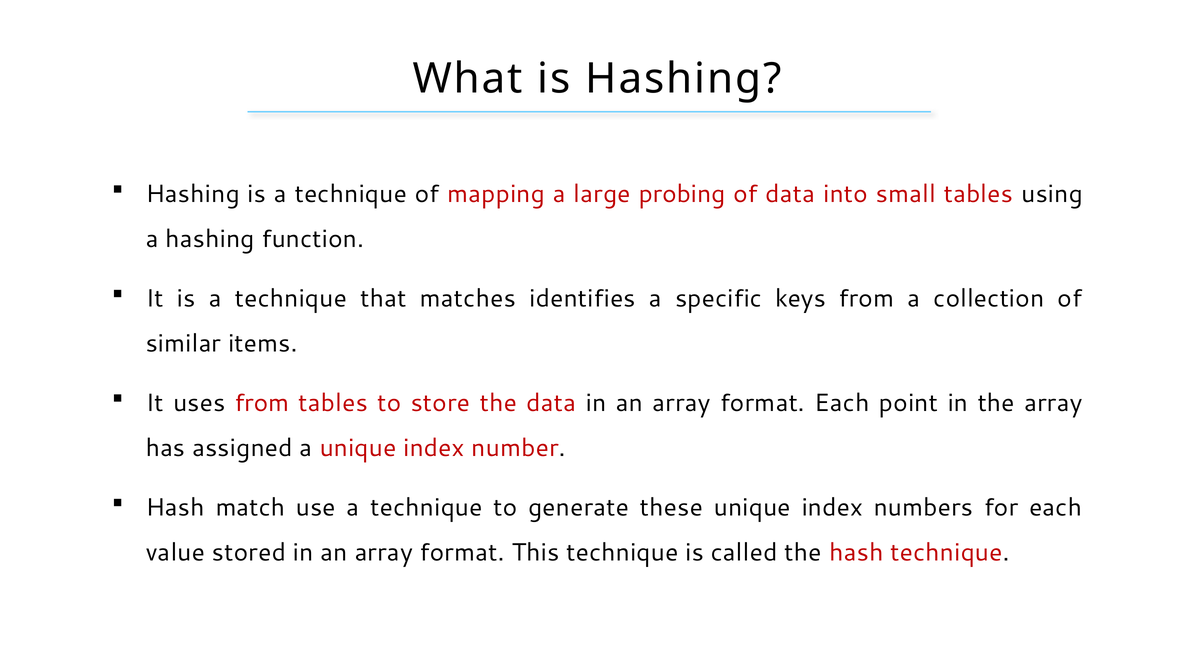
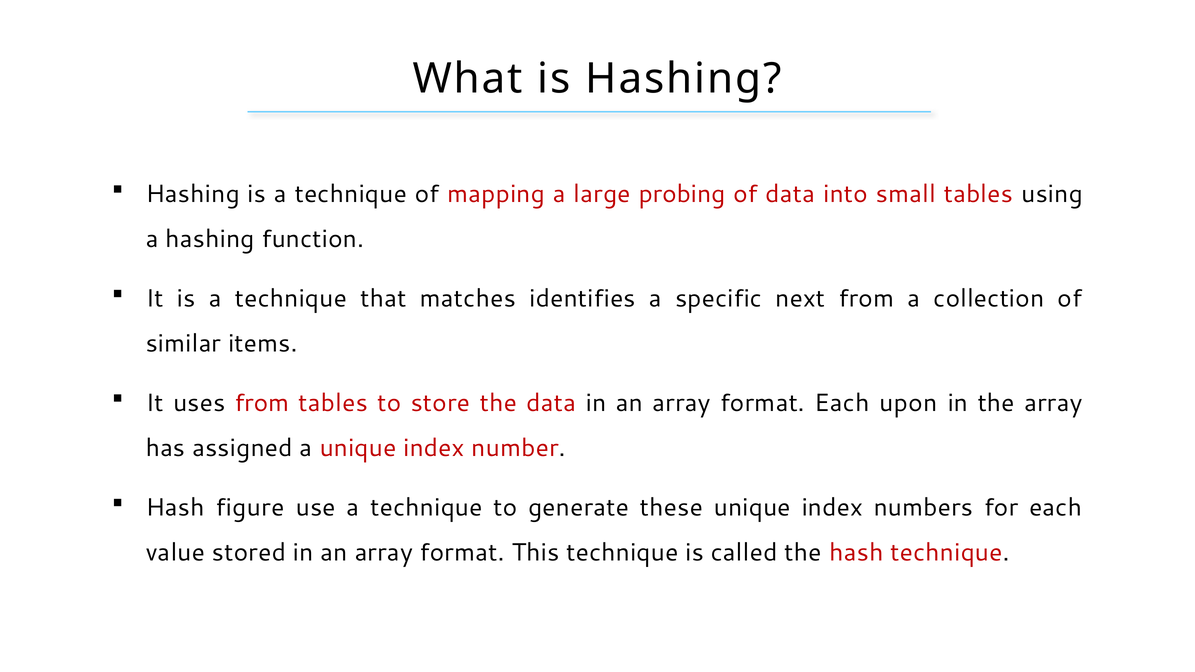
keys: keys -> next
point: point -> upon
match: match -> figure
